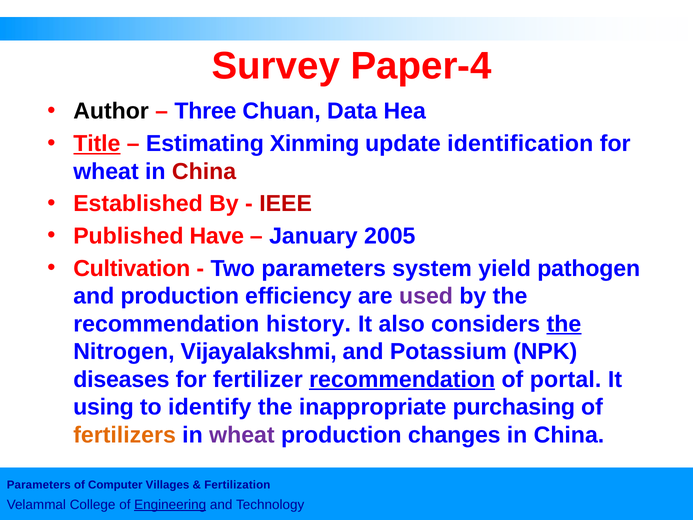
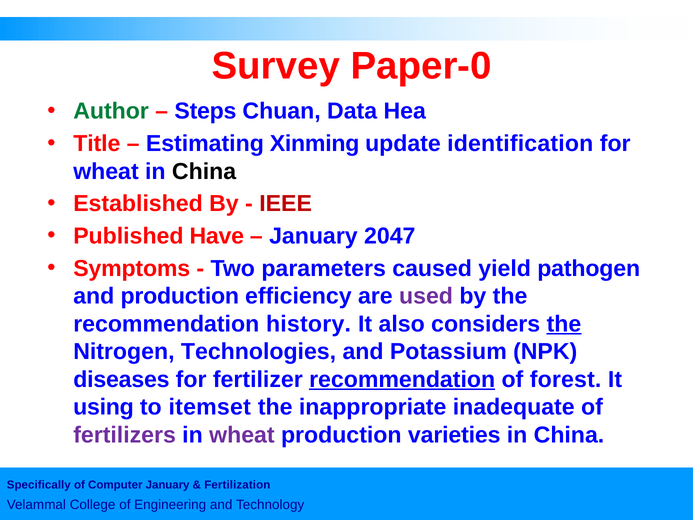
Paper-4: Paper-4 -> Paper-0
Author colour: black -> green
Three: Three -> Steps
Title underline: present -> none
China at (204, 171) colour: red -> black
2005: 2005 -> 2047
Cultivation: Cultivation -> Symptoms
system: system -> caused
Vijayalakshmi: Vijayalakshmi -> Technologies
portal: portal -> forest
identify: identify -> itemset
purchasing: purchasing -> inadequate
fertilizers colour: orange -> purple
changes: changes -> varieties
Parameters at (39, 485): Parameters -> Specifically
Computer Villages: Villages -> January
Engineering underline: present -> none
